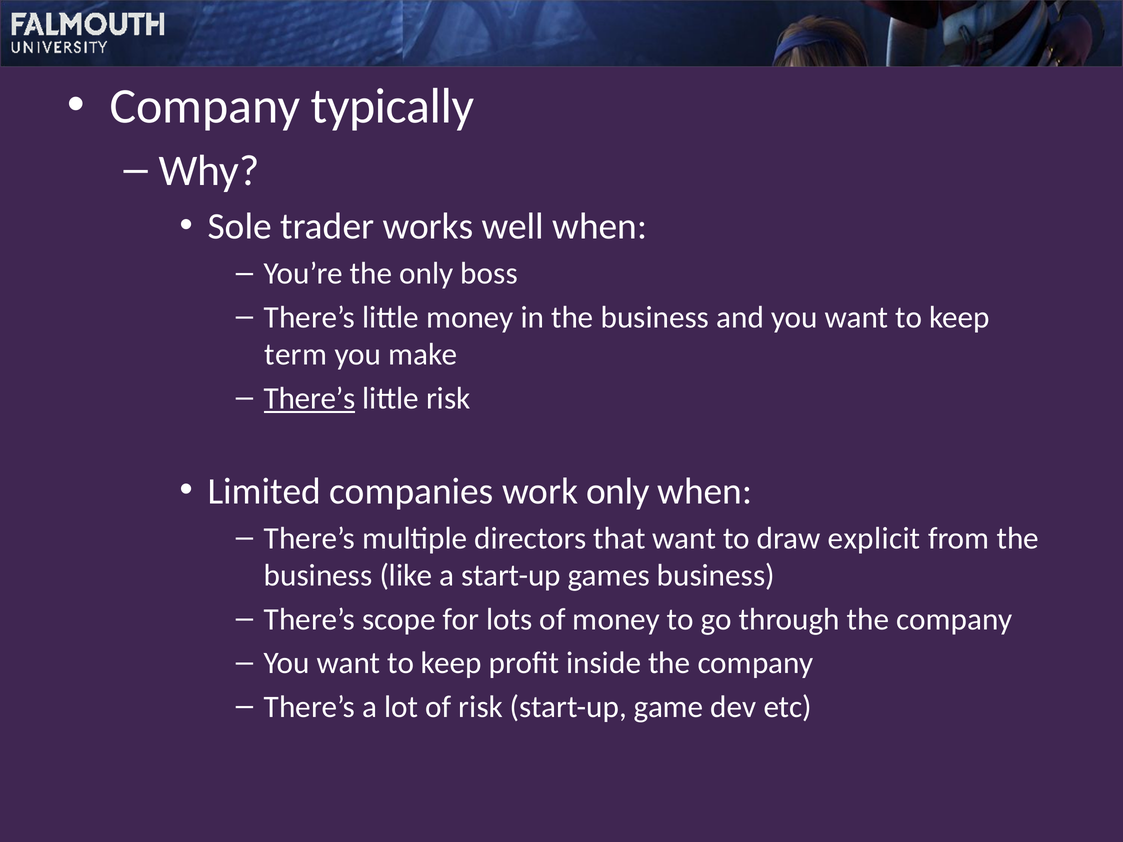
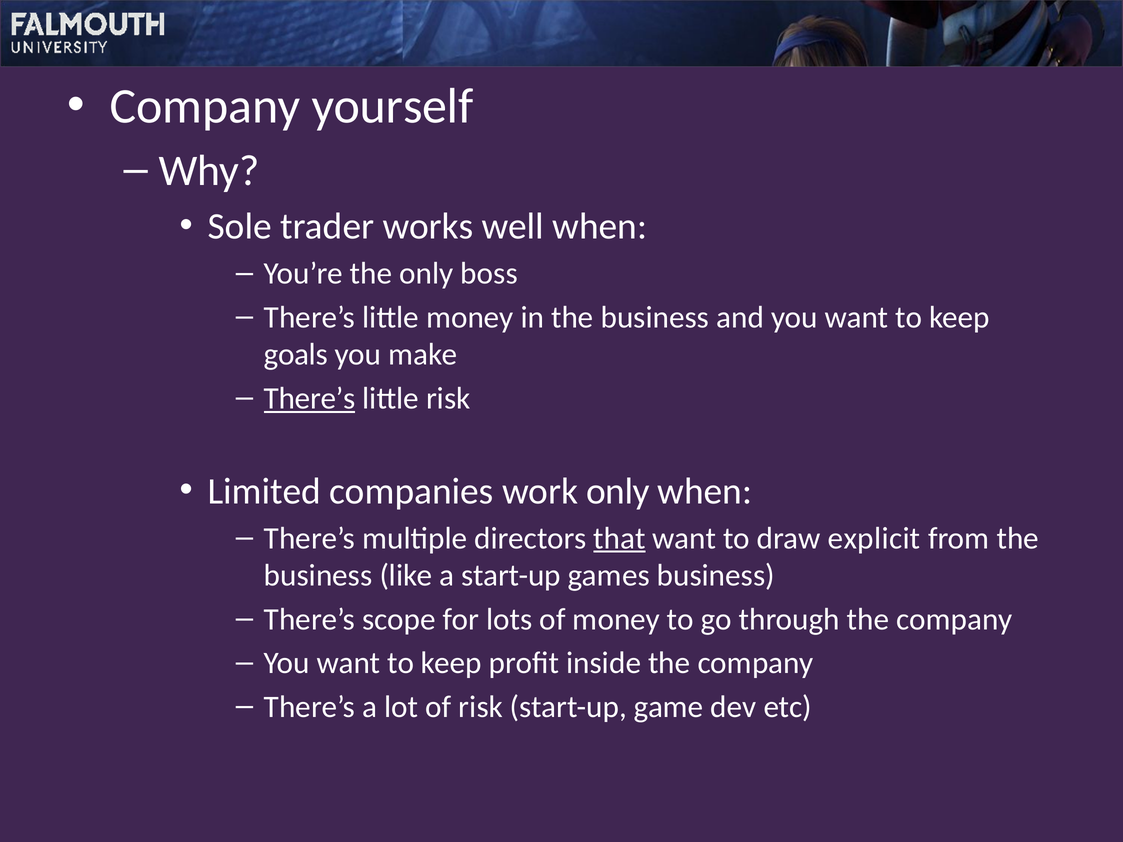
typically: typically -> yourself
term: term -> goals
that underline: none -> present
